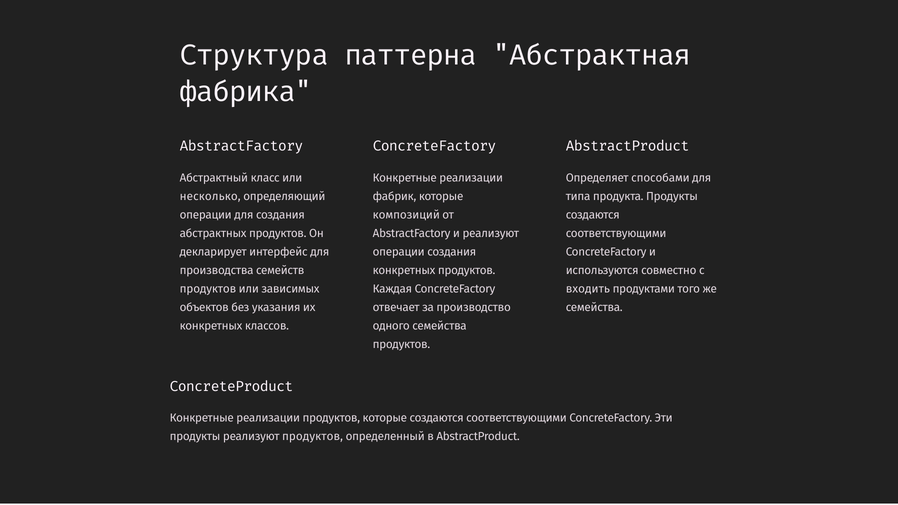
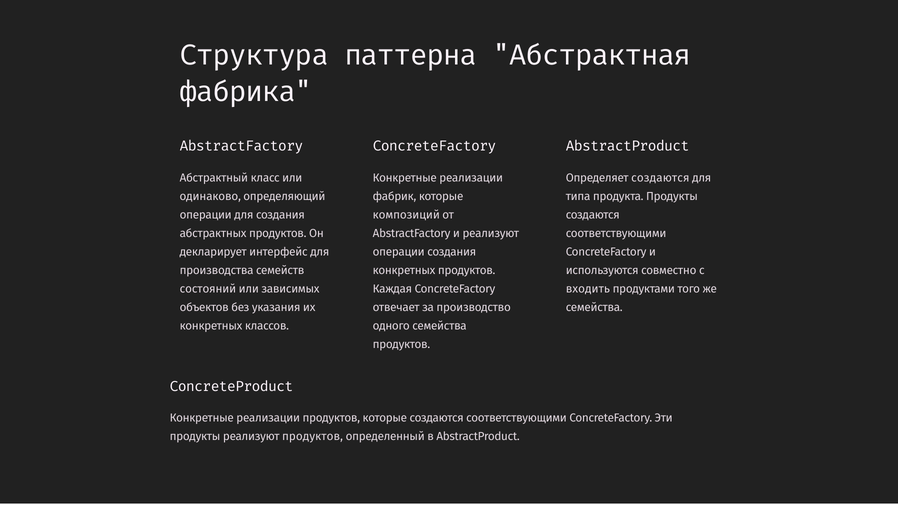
Определяет способами: способами -> создаются
несколько: несколько -> одинаково
продуктов at (208, 289): продуктов -> состояний
